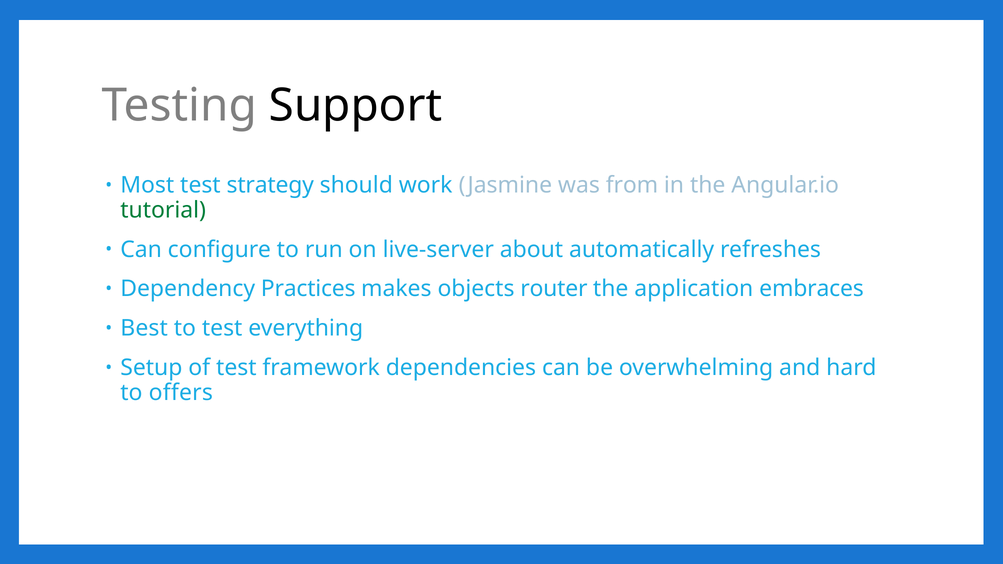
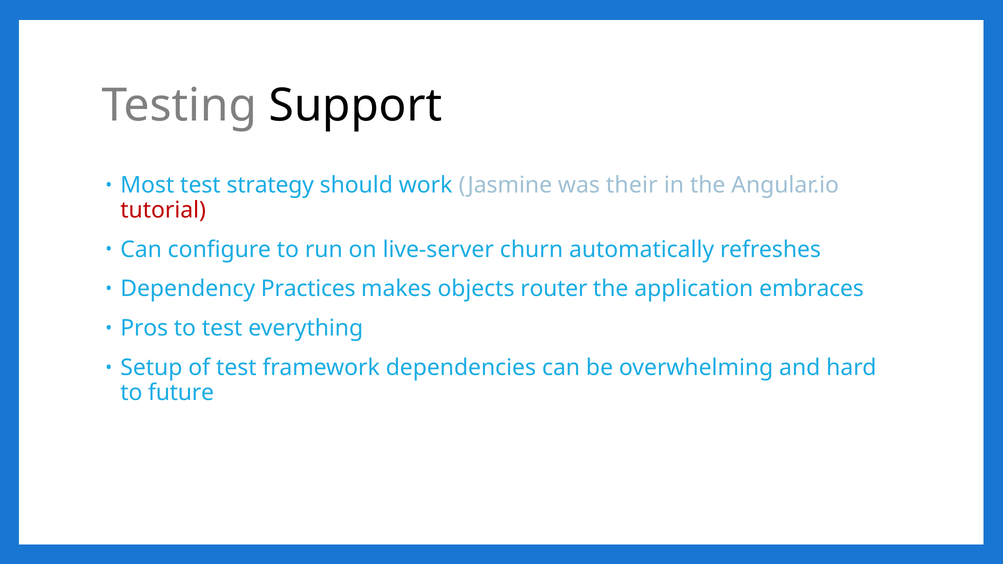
from: from -> their
tutorial colour: green -> red
about: about -> churn
Best: Best -> Pros
offers: offers -> future
